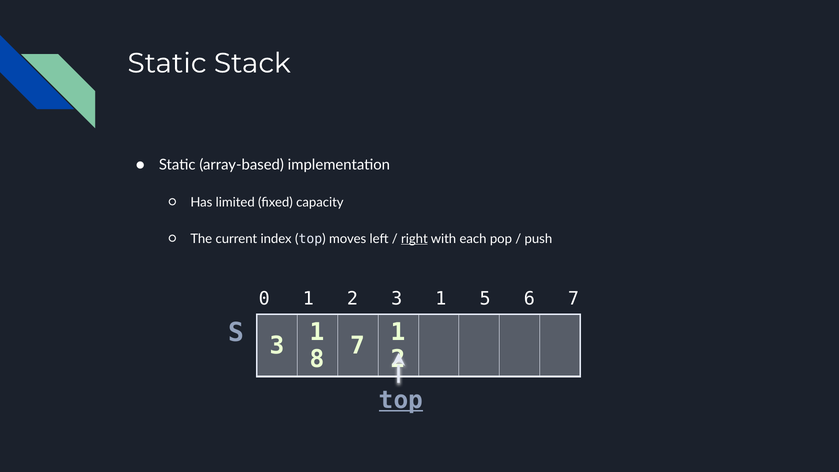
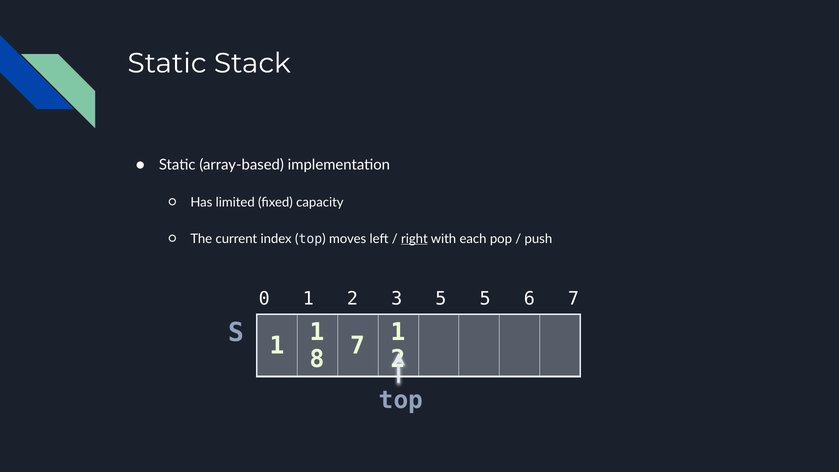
2 3 1: 1 -> 5
S 3: 3 -> 1
top at (401, 400) underline: present -> none
